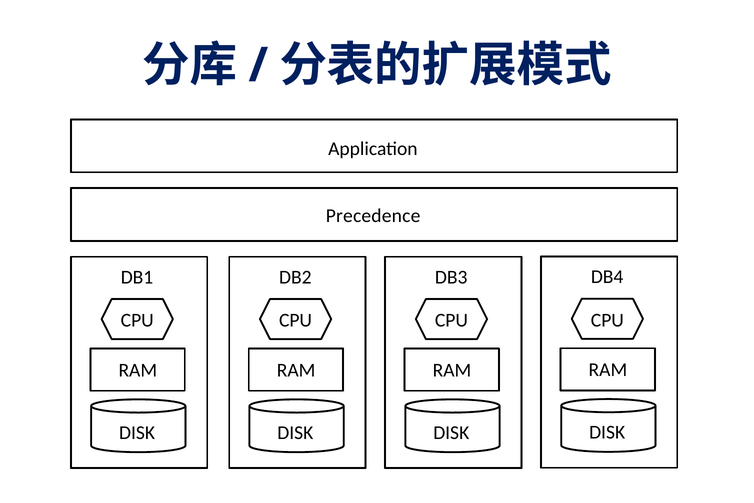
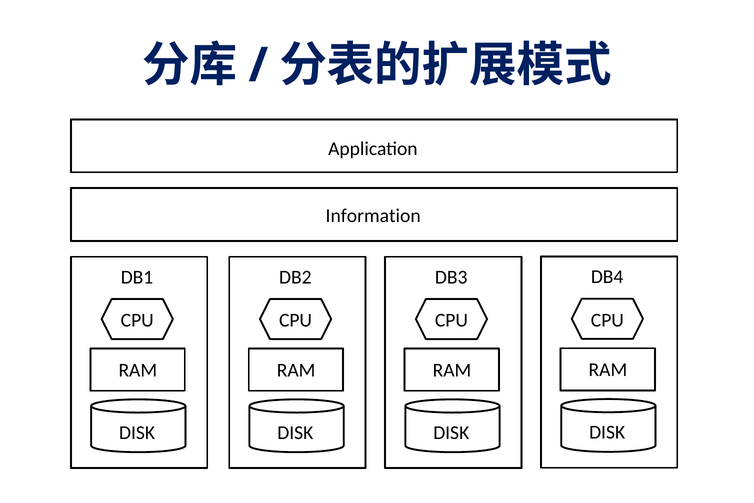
Precedence: Precedence -> Information
